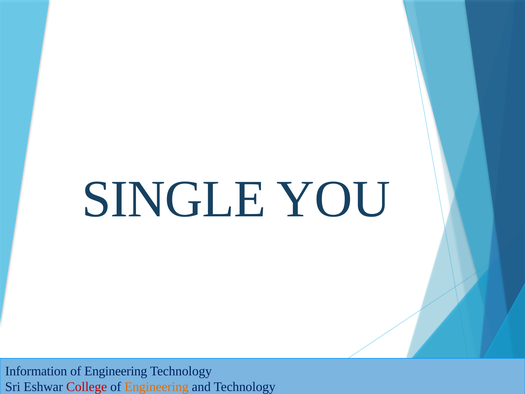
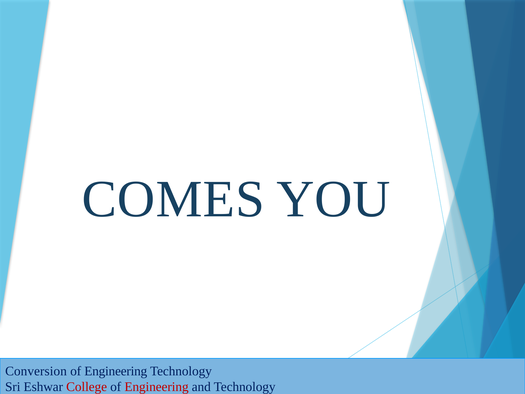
SINGLE: SINGLE -> COMES
Information: Information -> Conversion
Engineering at (157, 387) colour: orange -> red
